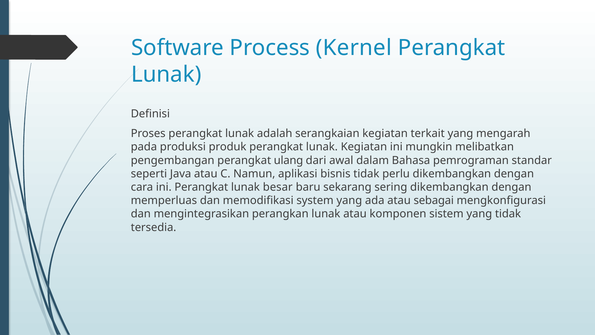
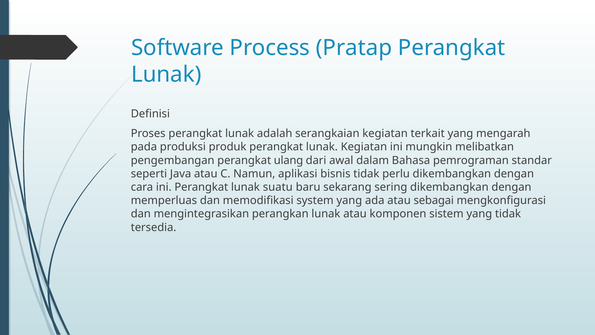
Kernel: Kernel -> Pratap
besar: besar -> suatu
